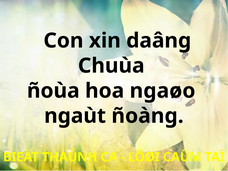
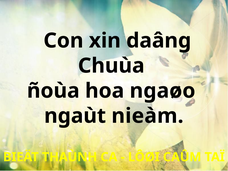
ñoàng: ñoàng -> nieàm
